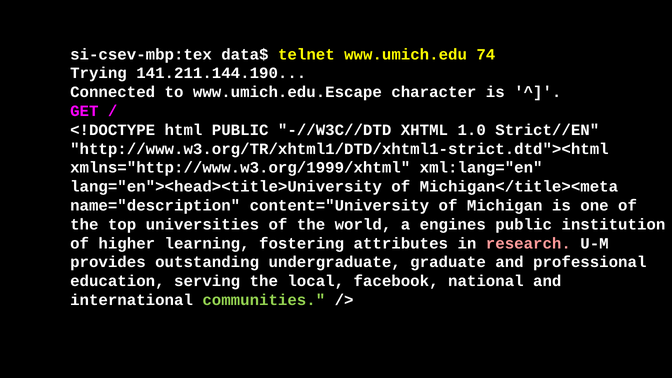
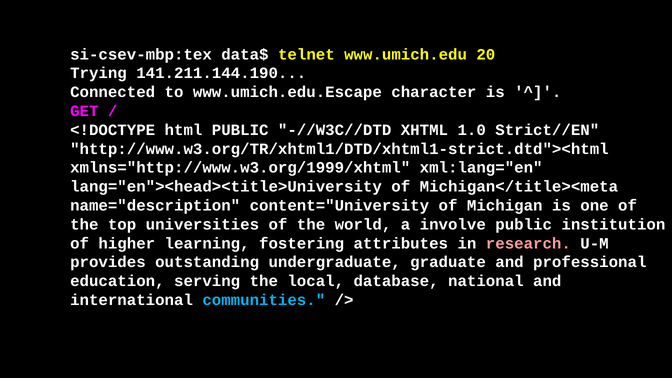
74: 74 -> 20
engines: engines -> involve
facebook: facebook -> database
communities colour: light green -> light blue
